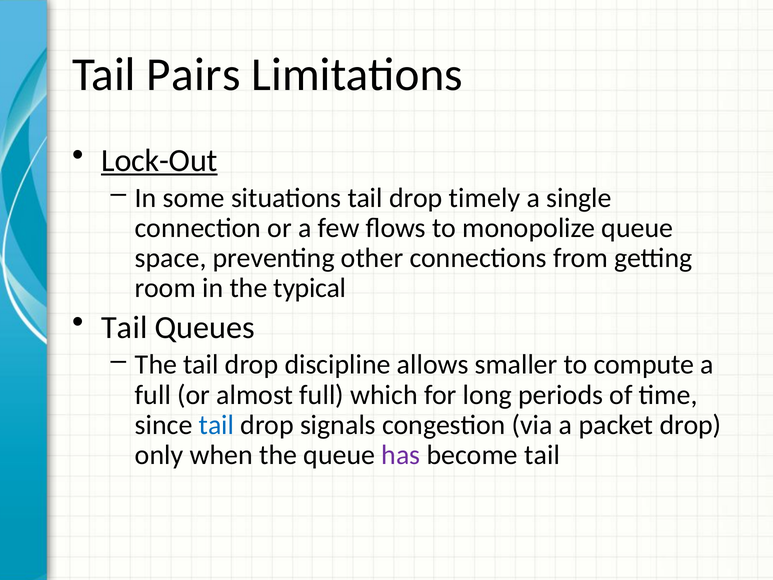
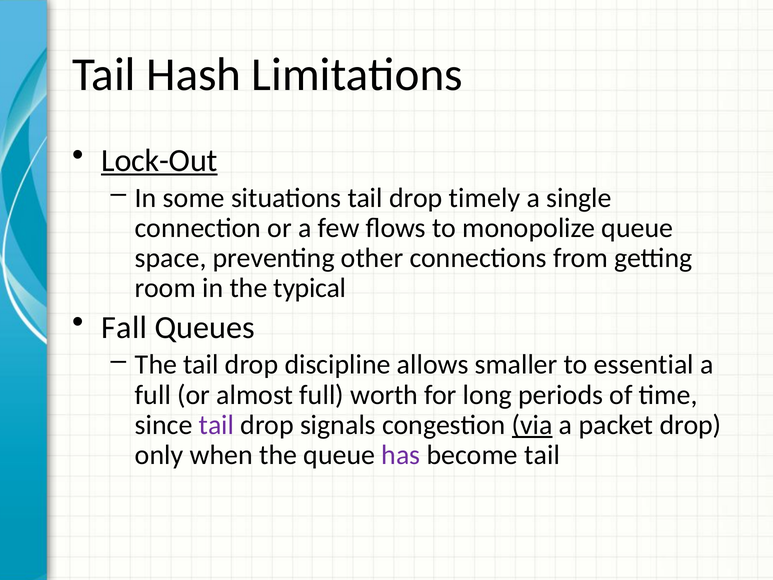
Pairs: Pairs -> Hash
Tail at (124, 327): Tail -> Fall
compute: compute -> essential
which: which -> worth
tail at (217, 425) colour: blue -> purple
via underline: none -> present
